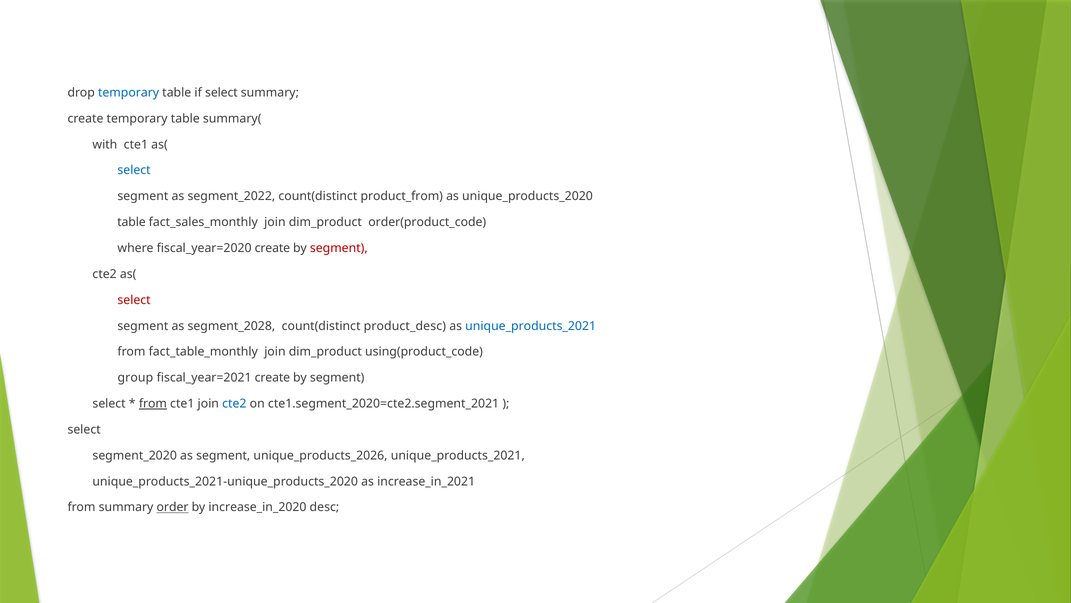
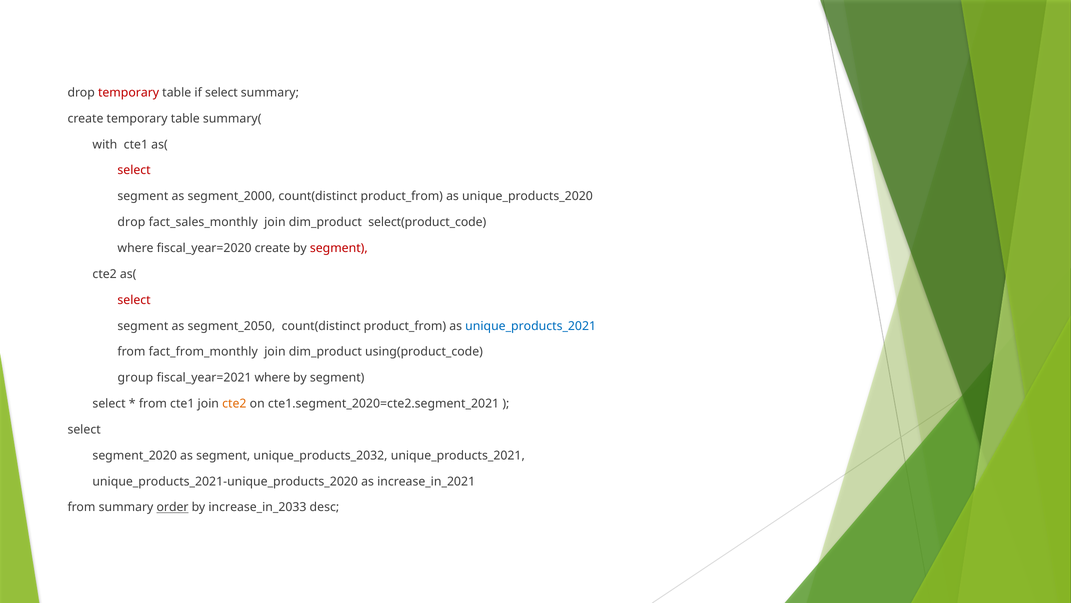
temporary at (129, 93) colour: blue -> red
select at (134, 170) colour: blue -> red
segment_2022: segment_2022 -> segment_2000
table at (132, 222): table -> drop
order(product_code: order(product_code -> select(product_code
segment_2028: segment_2028 -> segment_2050
product_desc at (405, 326): product_desc -> product_from
fact_table_monthly: fact_table_monthly -> fact_from_monthly
fiscal_year=2021 create: create -> where
from at (153, 403) underline: present -> none
cte2 at (234, 403) colour: blue -> orange
unique_products_2026: unique_products_2026 -> unique_products_2032
increase_in_2020: increase_in_2020 -> increase_in_2033
